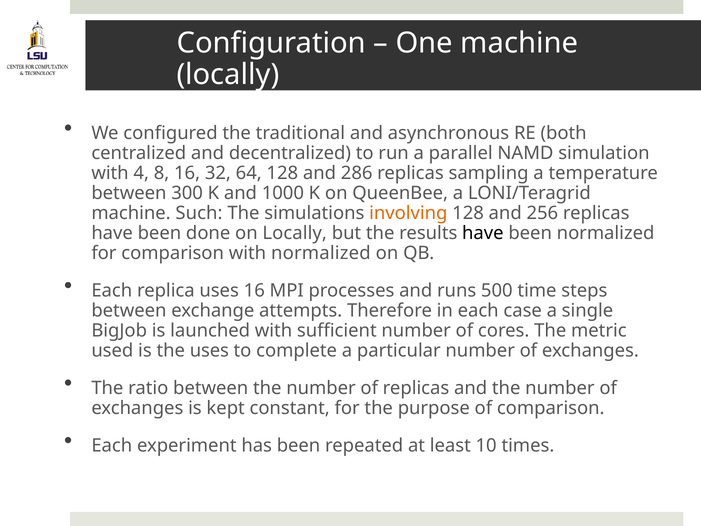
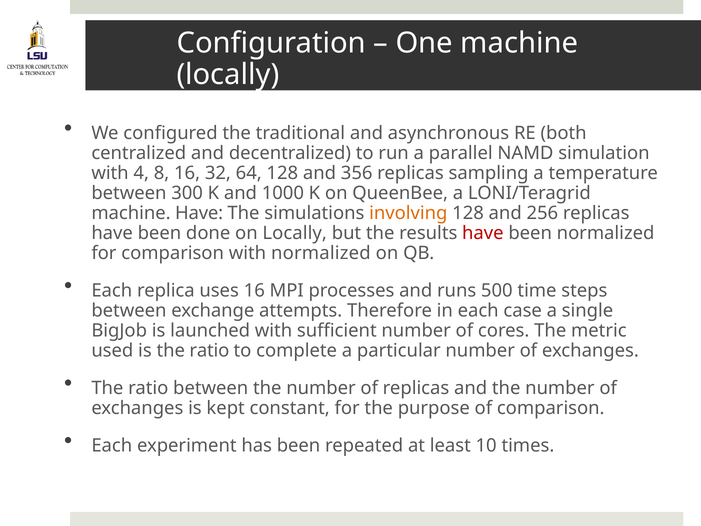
286: 286 -> 356
machine Such: Such -> Have
have at (483, 233) colour: black -> red
is the uses: uses -> ratio
